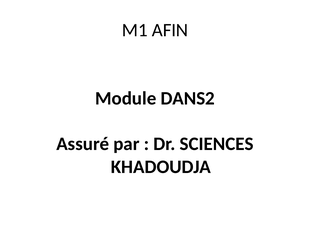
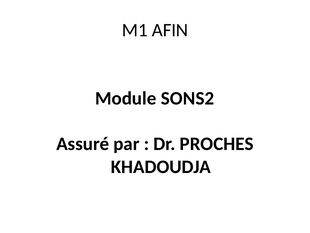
DANS2: DANS2 -> SONS2
SCIENCES: SCIENCES -> PROCHES
